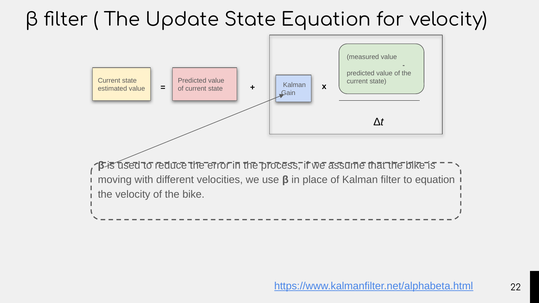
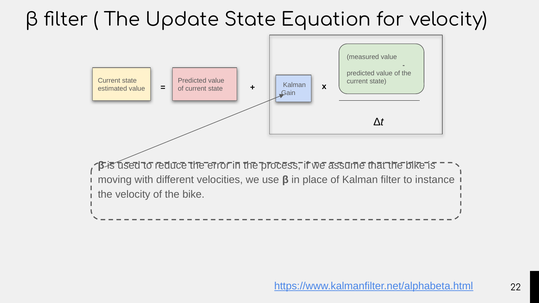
to equation: equation -> instance
